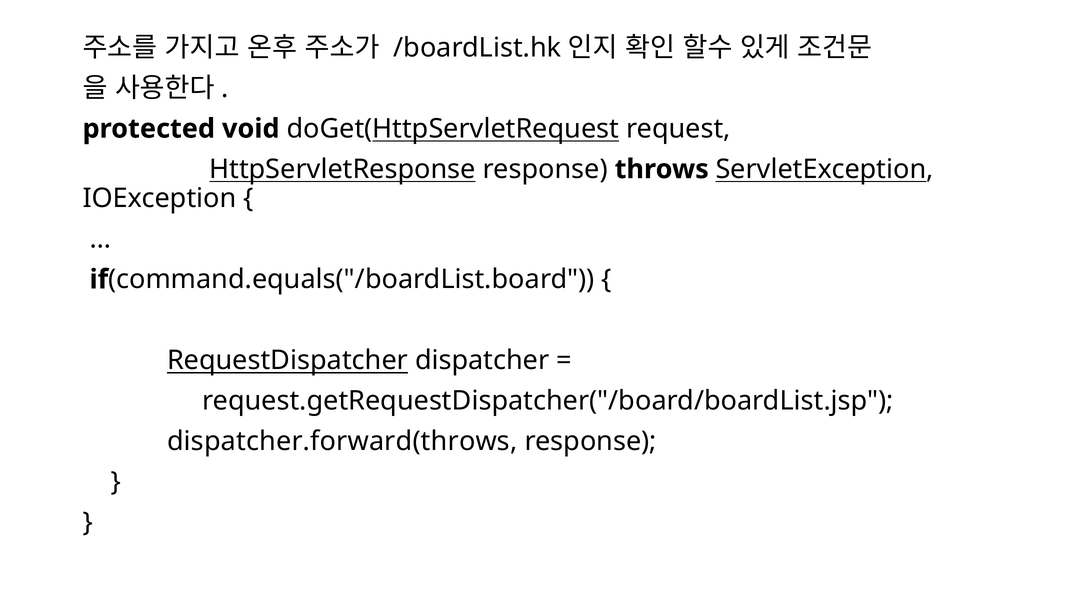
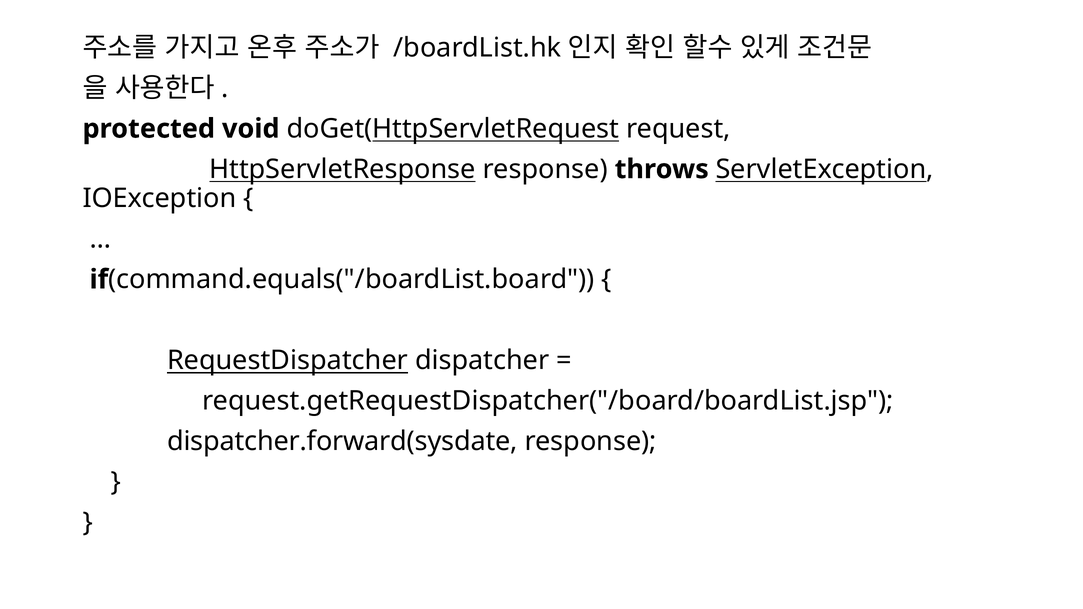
dispatcher.forward(throws: dispatcher.forward(throws -> dispatcher.forward(sysdate
